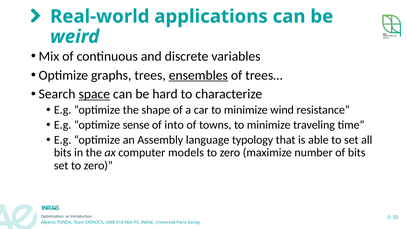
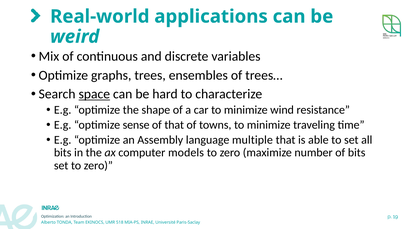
ensembles underline: present -> none
of into: into -> that
typology: typology -> multiple
